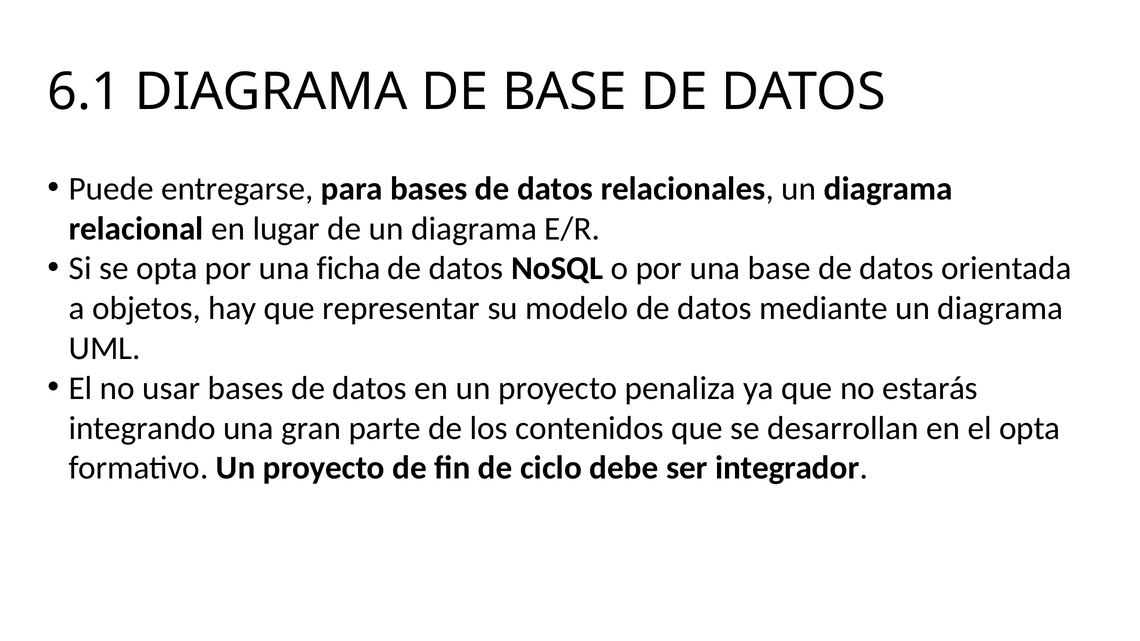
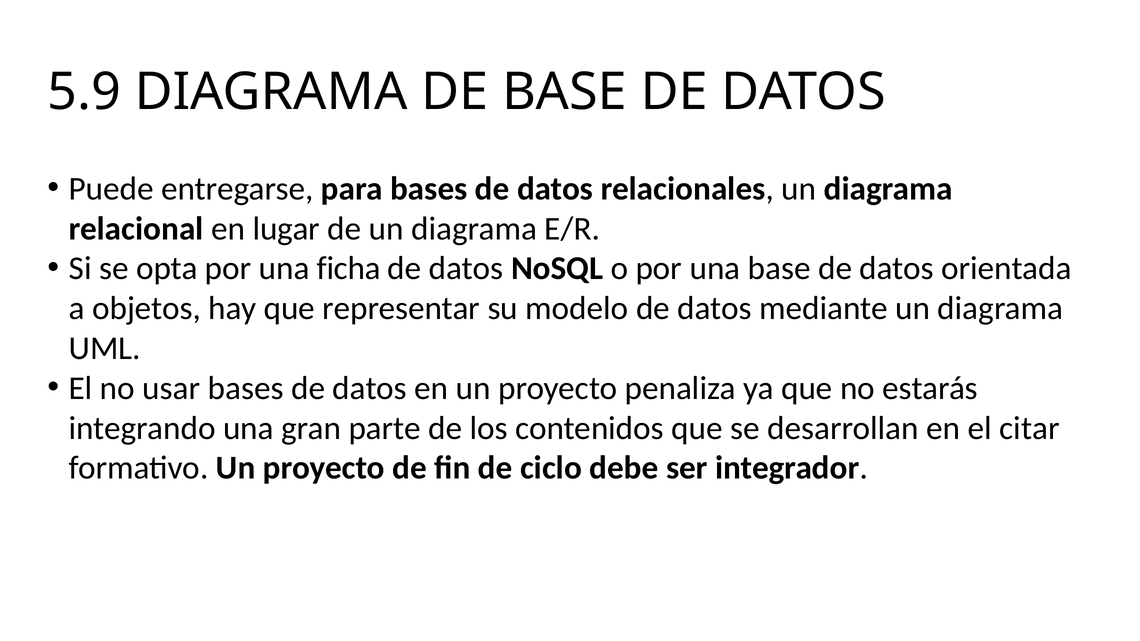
6.1: 6.1 -> 5.9
el opta: opta -> citar
